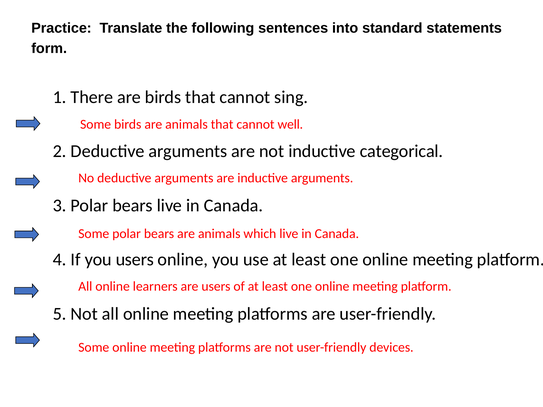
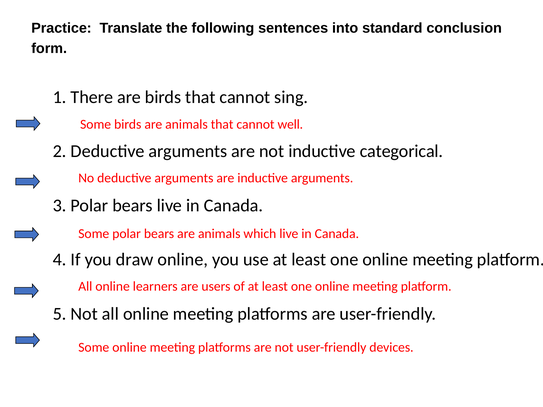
statements: statements -> conclusion
you users: users -> draw
